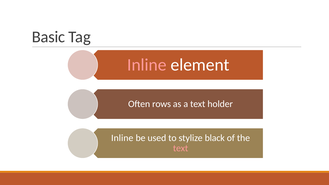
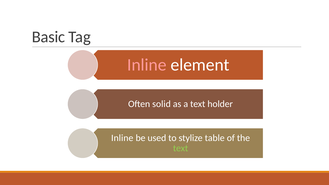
rows: rows -> solid
black: black -> table
text at (181, 148) colour: pink -> light green
